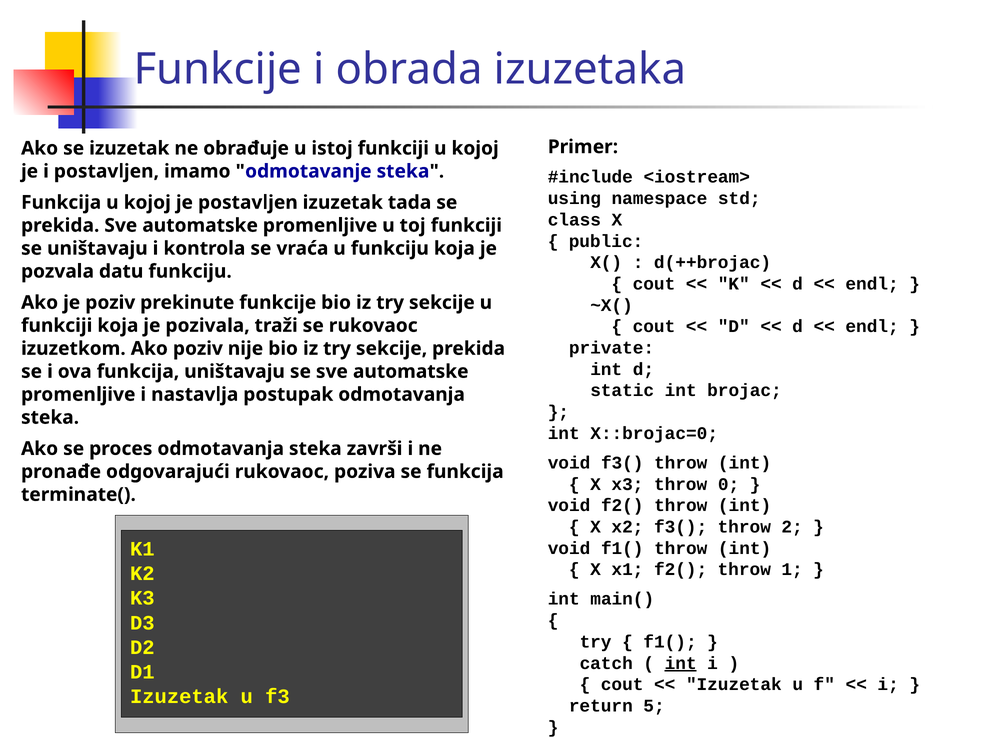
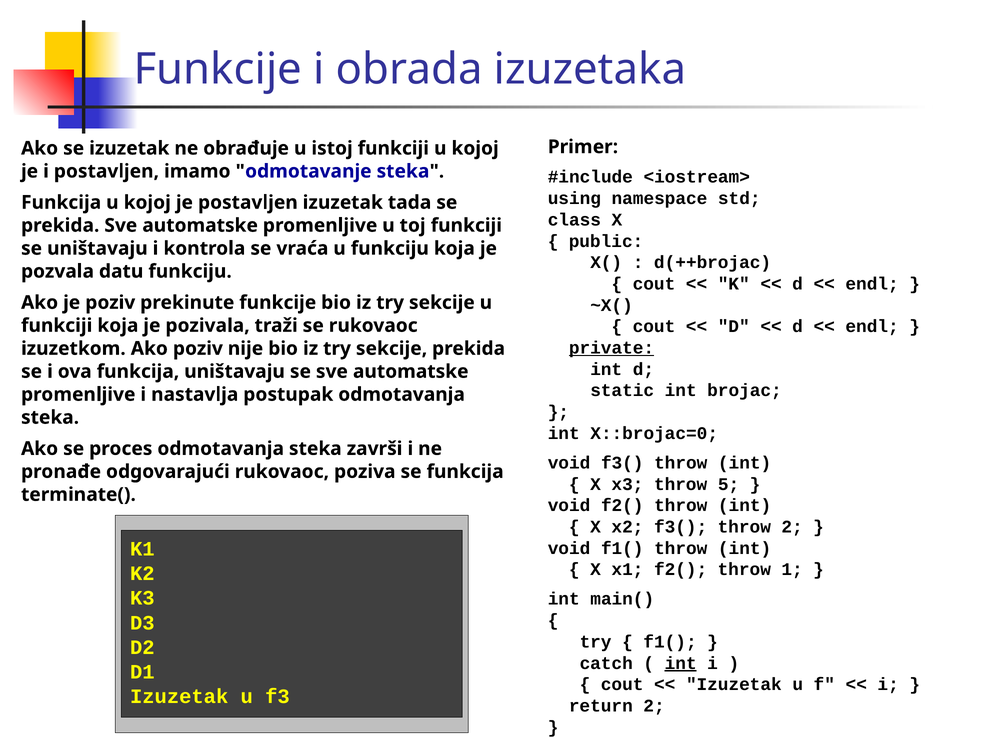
private underline: none -> present
0: 0 -> 5
return 5: 5 -> 2
